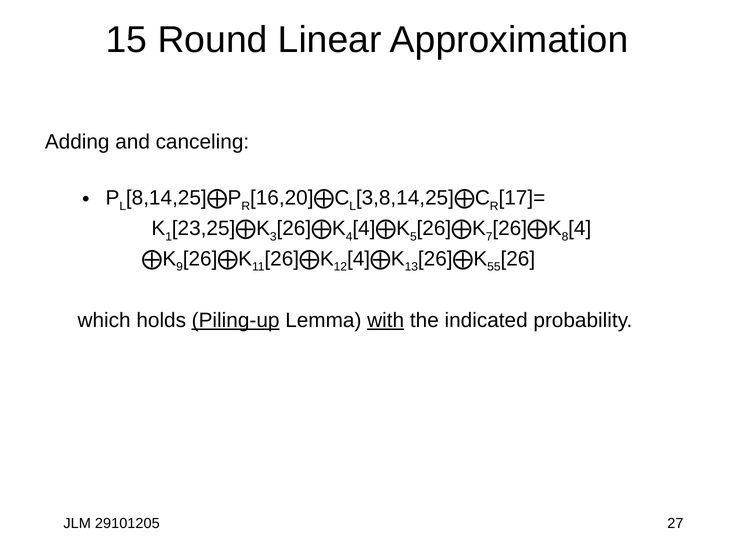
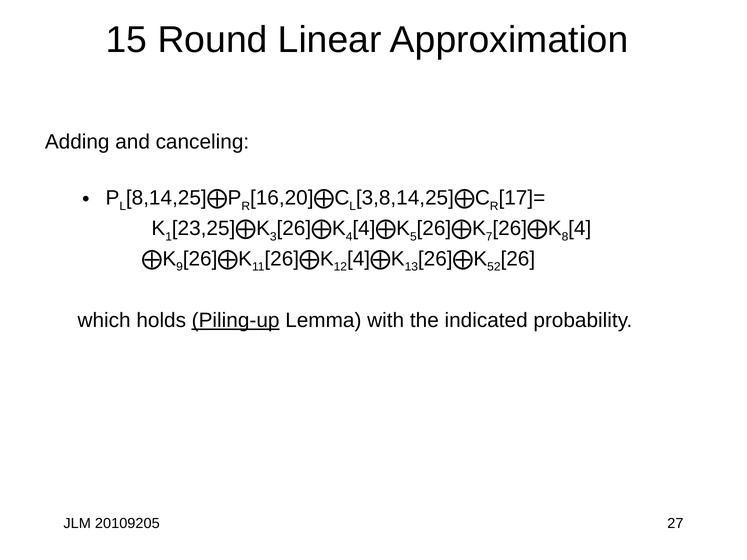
55: 55 -> 52
with underline: present -> none
29101205: 29101205 -> 20109205
